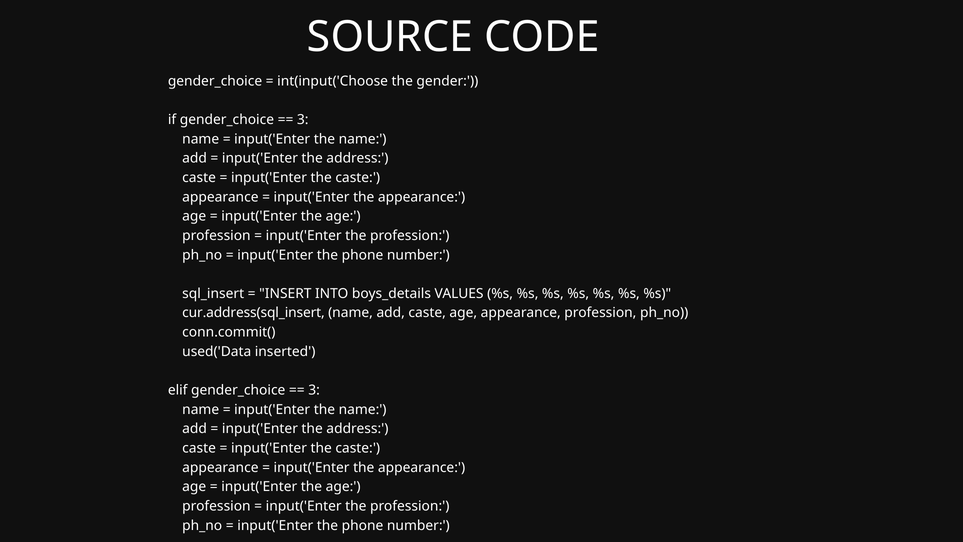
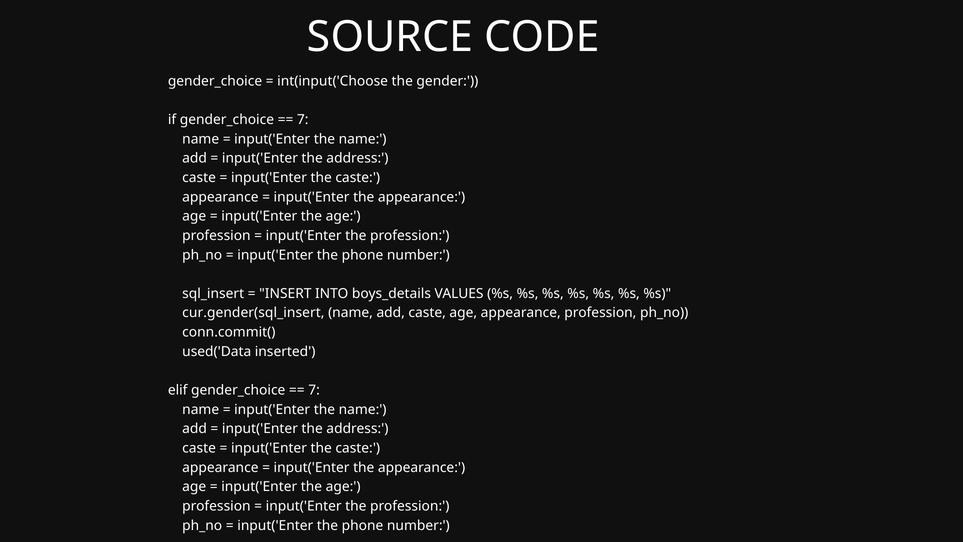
3 at (303, 120): 3 -> 7
cur.address(sql_insert: cur.address(sql_insert -> cur.gender(sql_insert
3 at (314, 390): 3 -> 7
